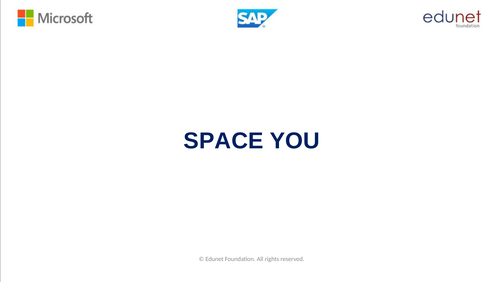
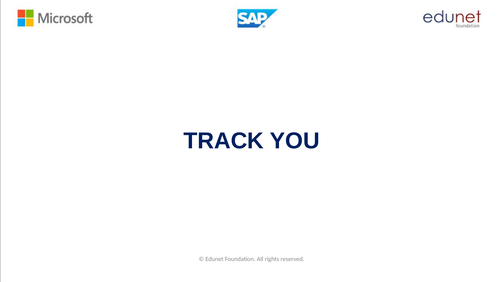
SPACE: SPACE -> TRACK
